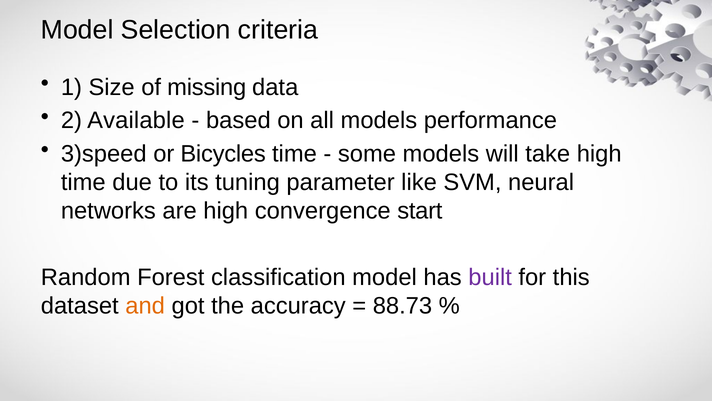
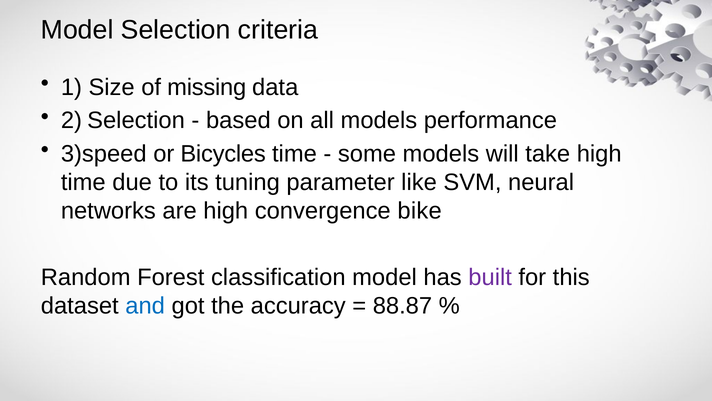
2 Available: Available -> Selection
start: start -> bike
and colour: orange -> blue
88.73: 88.73 -> 88.87
